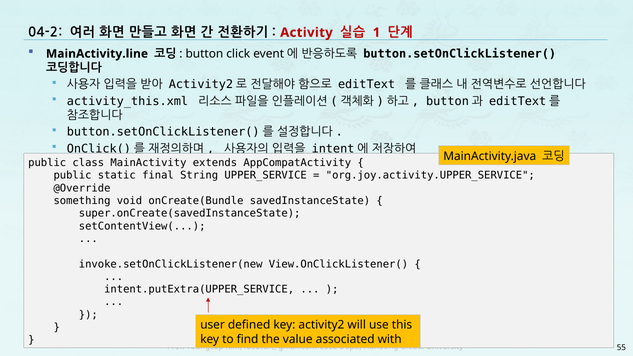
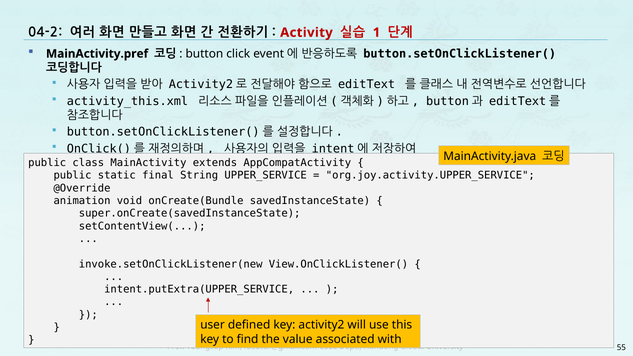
MainActivity.line: MainActivity.line -> MainActivity.pref
something: something -> animation
